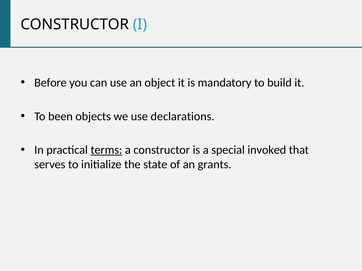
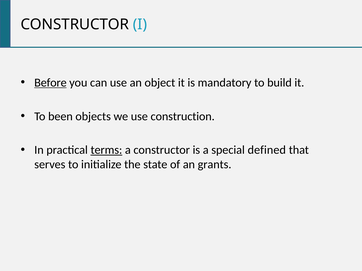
Before underline: none -> present
declarations: declarations -> construction
invoked: invoked -> defined
